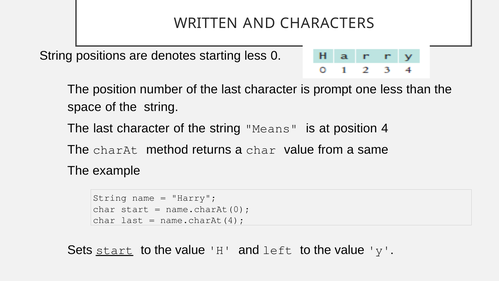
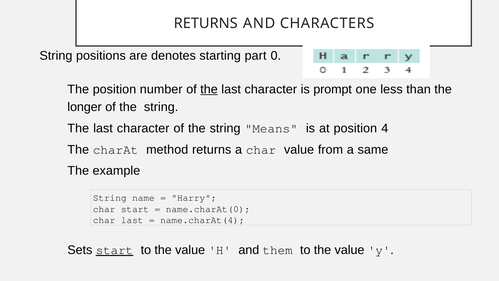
WRITTEN at (206, 23): WRITTEN -> RETURNS
starting less: less -> part
the at (209, 89) underline: none -> present
space: space -> longer
left: left -> them
